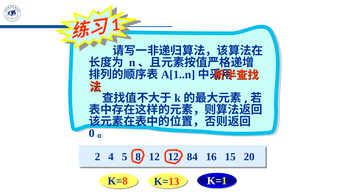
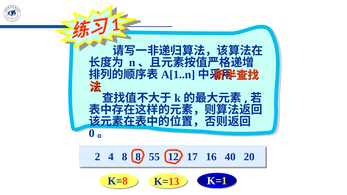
4 5: 5 -> 8
12 at (154, 157): 12 -> 55
84: 84 -> 17
15: 15 -> 40
